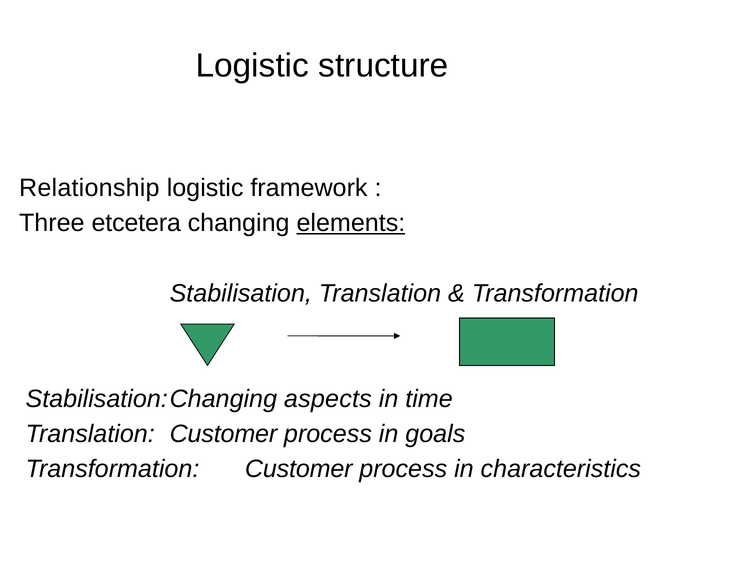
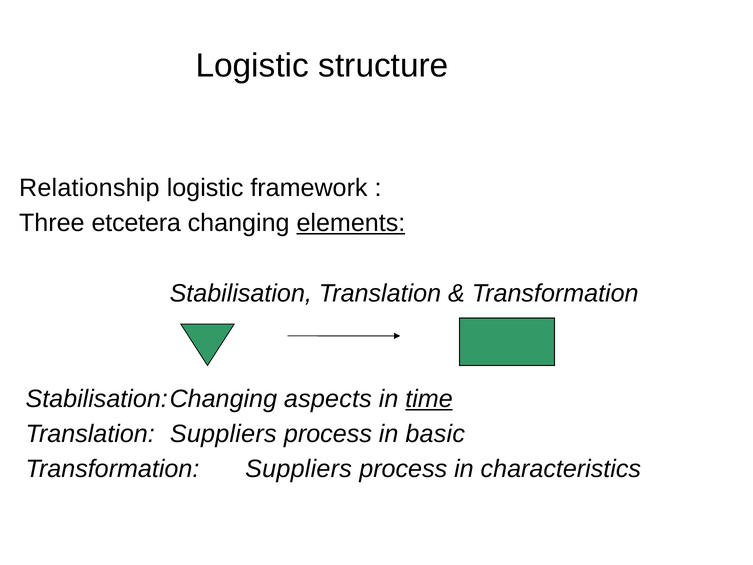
time underline: none -> present
Translation Customer: Customer -> Suppliers
goals: goals -> basic
Transformation Customer: Customer -> Suppliers
